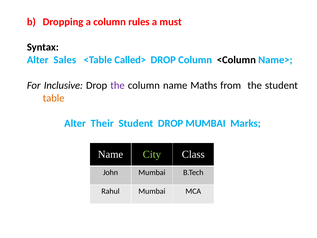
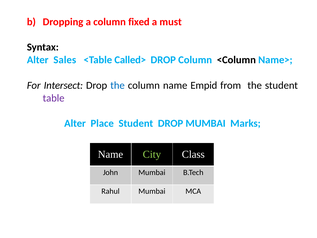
rules: rules -> fixed
Inclusive: Inclusive -> Intersect
the at (118, 85) colour: purple -> blue
Maths: Maths -> Empid
table colour: orange -> purple
Their: Their -> Place
